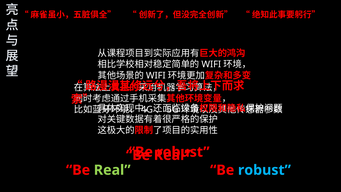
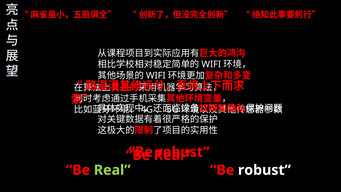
robust at (264, 170) colour: light blue -> white
